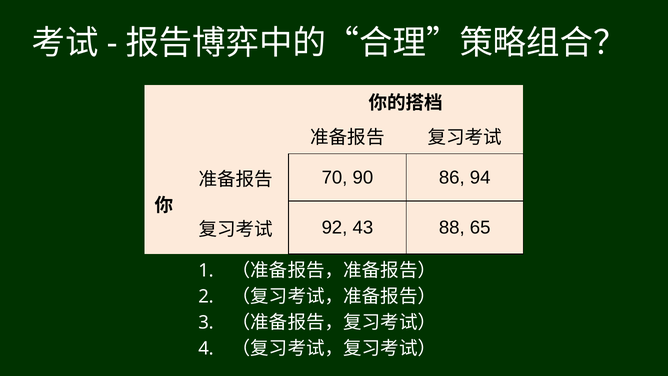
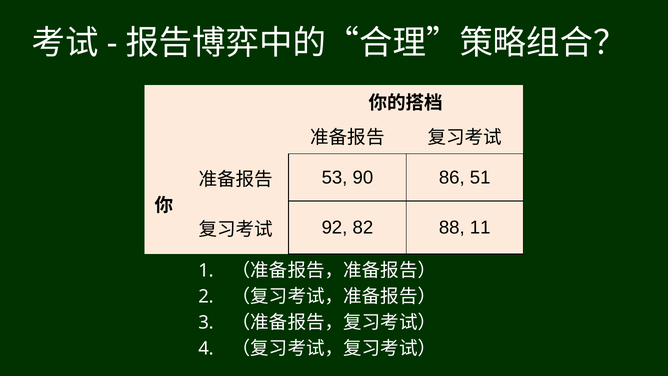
70: 70 -> 53
94: 94 -> 51
43: 43 -> 82
65: 65 -> 11
